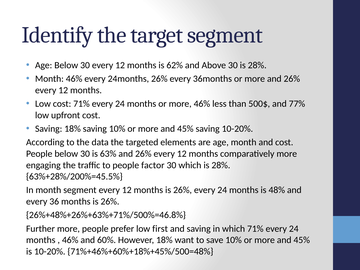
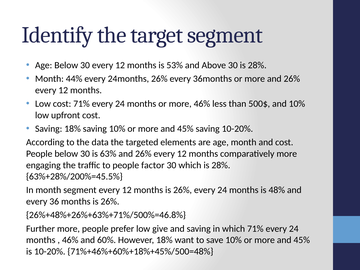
62%: 62% -> 53%
Month 46%: 46% -> 44%
and 77%: 77% -> 10%
first: first -> give
